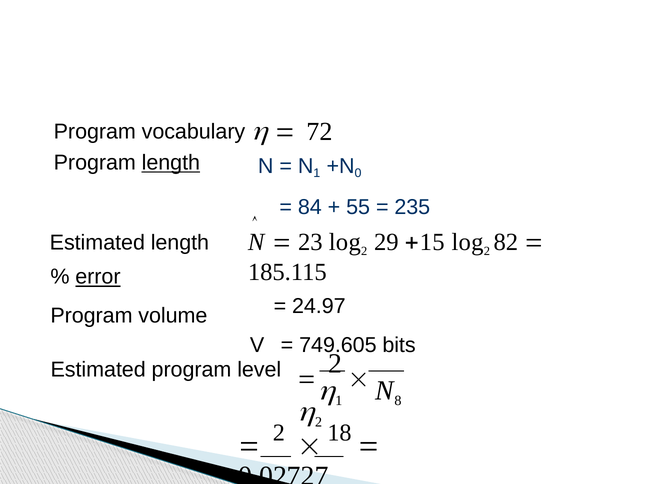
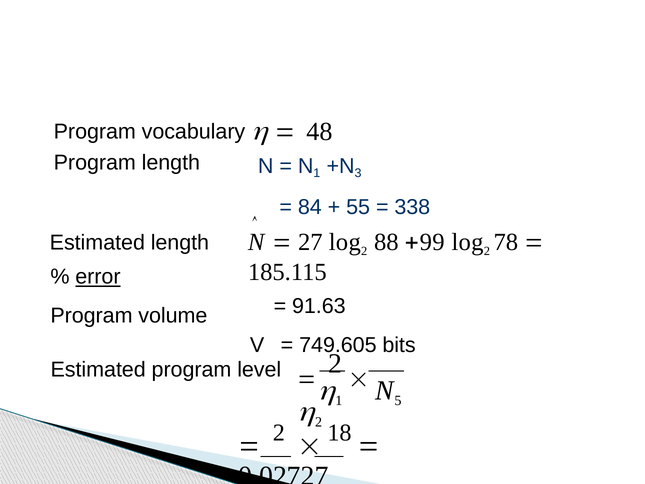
72: 72 -> 48
length at (171, 163) underline: present -> none
0: 0 -> 3
235: 235 -> 338
23: 23 -> 27
29: 29 -> 88
15: 15 -> 99
82: 82 -> 78
24.97: 24.97 -> 91.63
8: 8 -> 5
